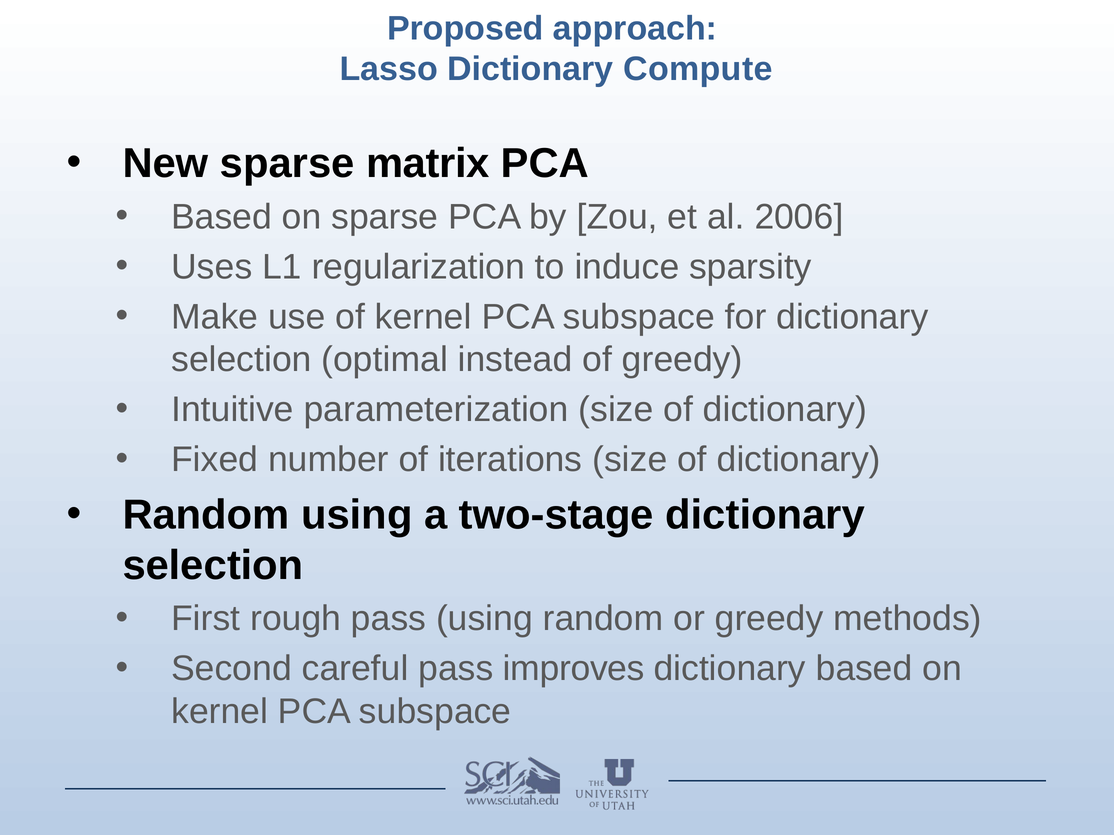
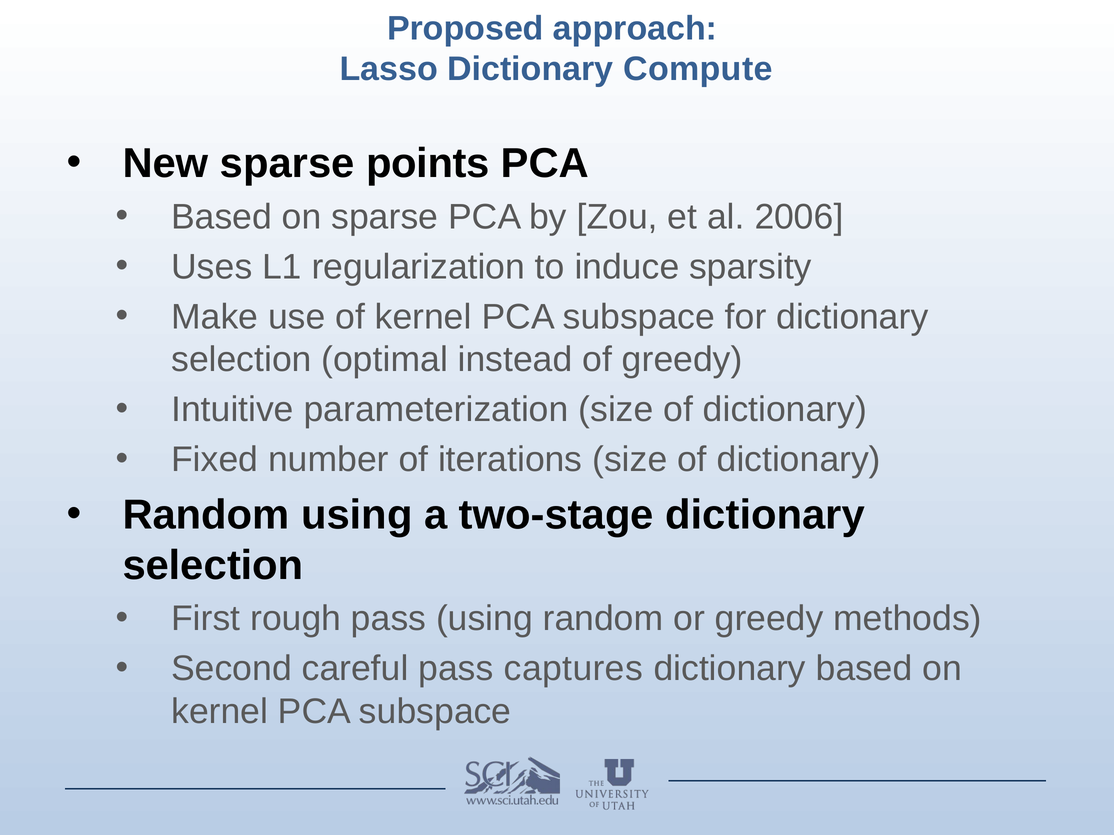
matrix: matrix -> points
improves: improves -> captures
